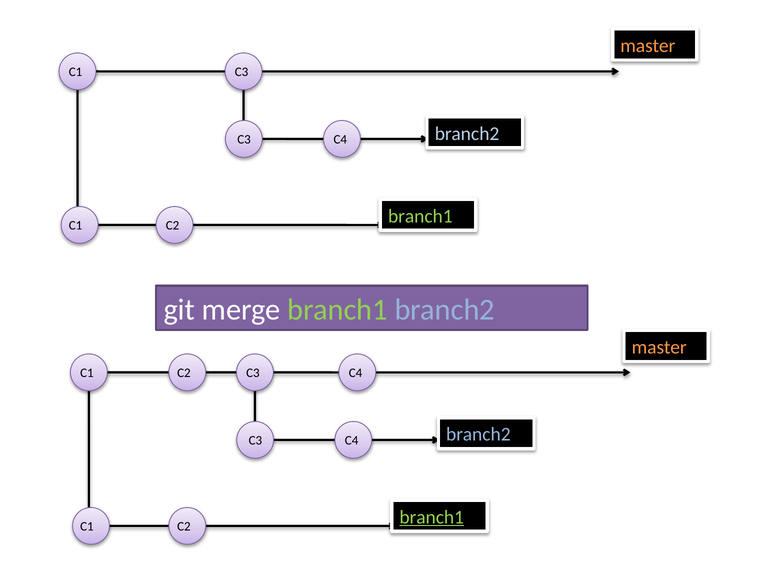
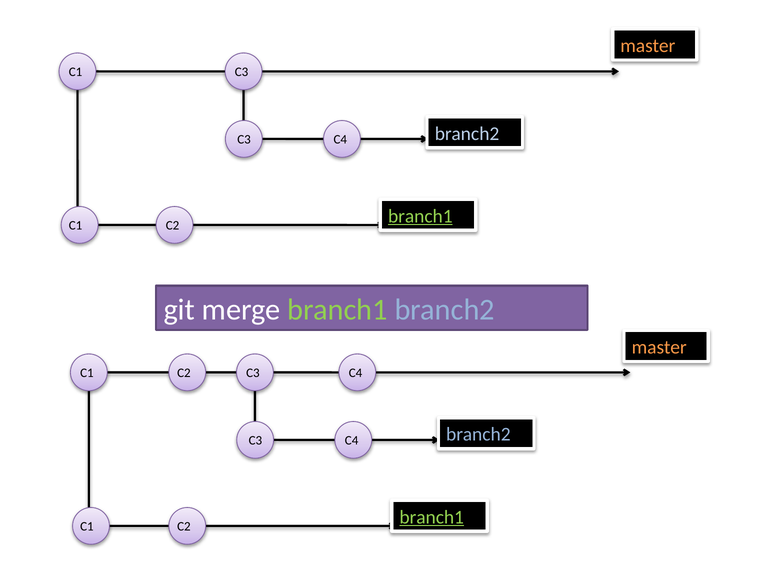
branch1 at (420, 216) underline: none -> present
